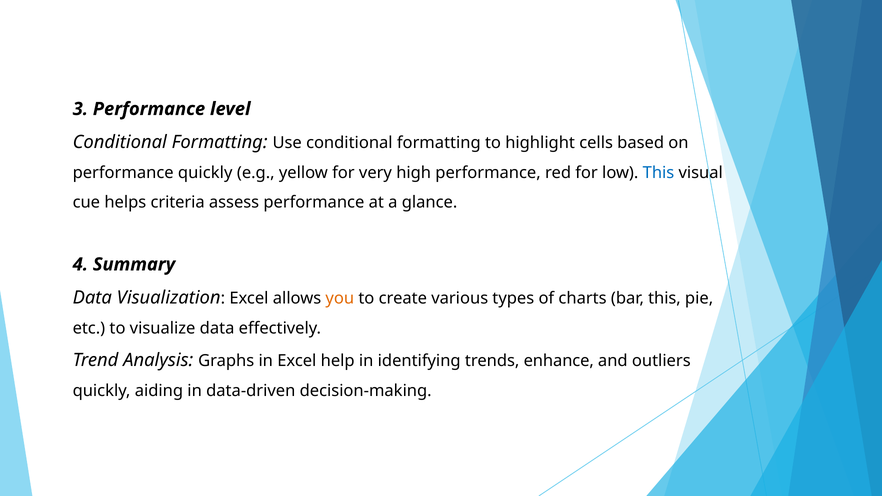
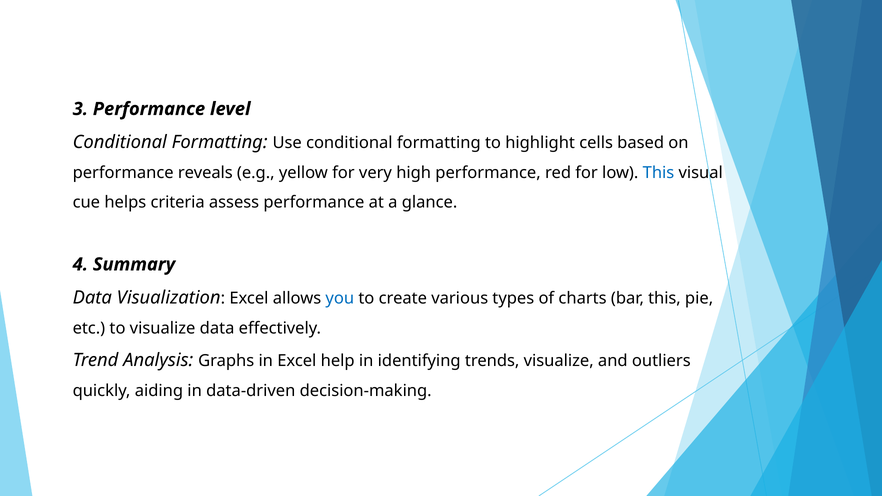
performance quickly: quickly -> reveals
you colour: orange -> blue
trends enhance: enhance -> visualize
